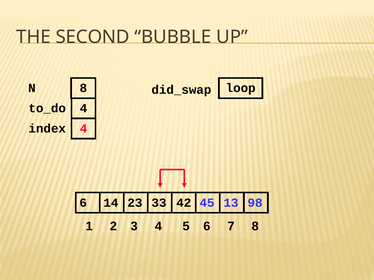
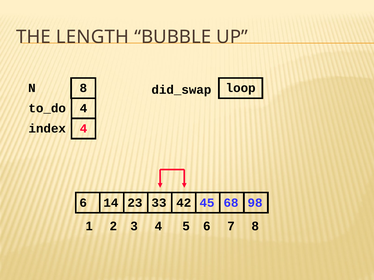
SECOND: SECOND -> LENGTH
13: 13 -> 68
